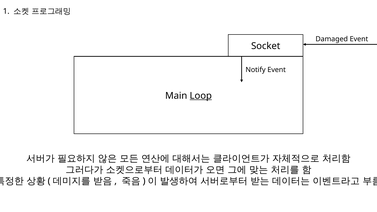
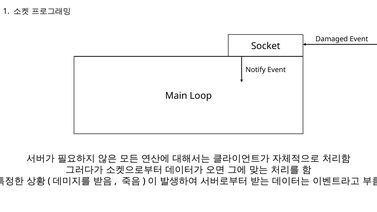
Loop underline: present -> none
